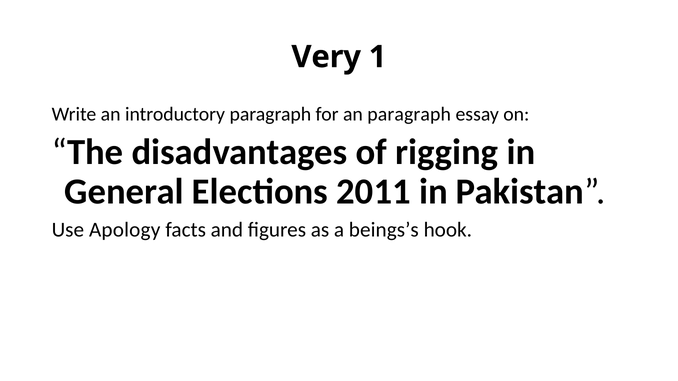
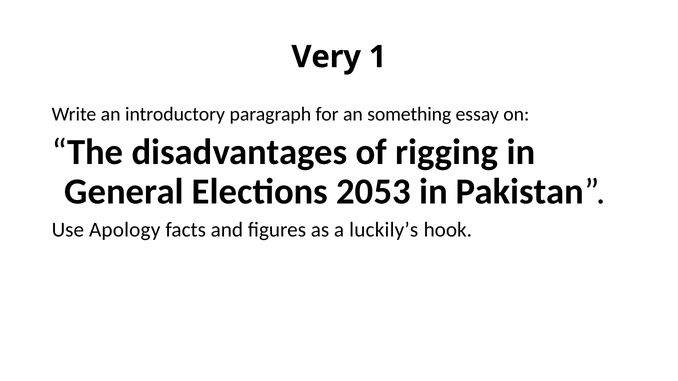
an paragraph: paragraph -> something
2011: 2011 -> 2053
beings’s: beings’s -> luckily’s
